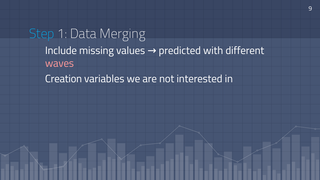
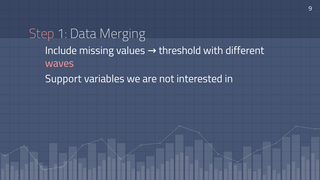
Step colour: light blue -> pink
predicted: predicted -> threshold
Creation: Creation -> Support
